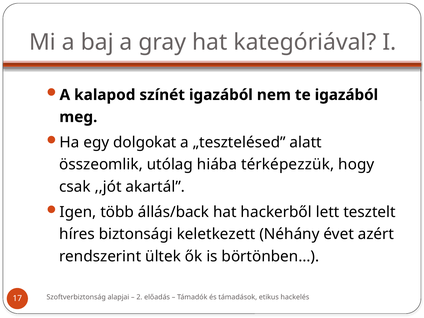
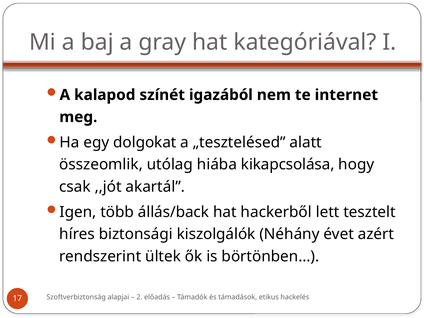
te igazából: igazából -> internet
térképezzük: térképezzük -> kikapcsolása
keletkezett: keletkezett -> kiszolgálók
